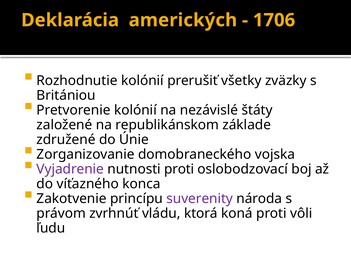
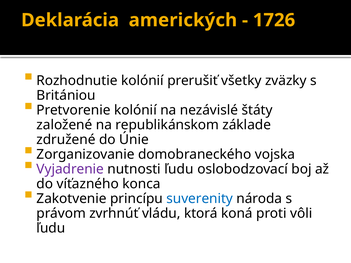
1706: 1706 -> 1726
nutnosti proti: proti -> ľudu
suverenity colour: purple -> blue
